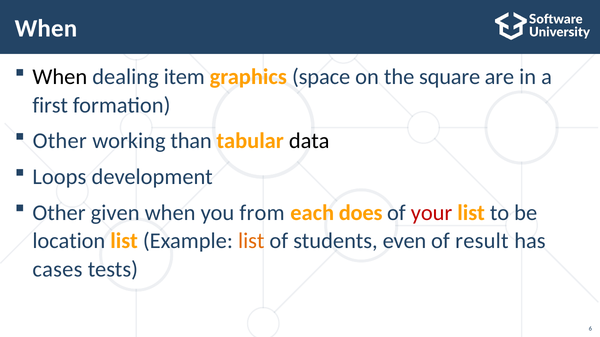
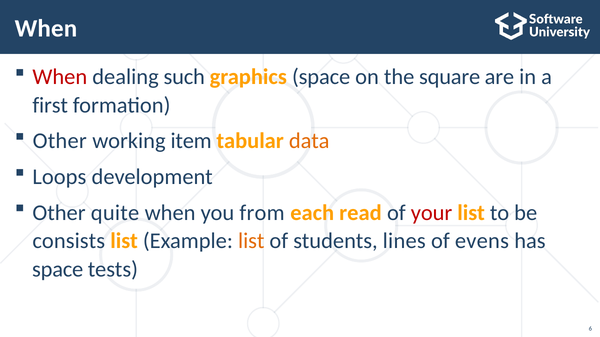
When at (60, 77) colour: black -> red
item: item -> such
than: than -> item
data colour: black -> orange
given: given -> quite
does: does -> read
location: location -> consists
even: even -> lines
result: result -> evens
cases at (57, 270): cases -> space
